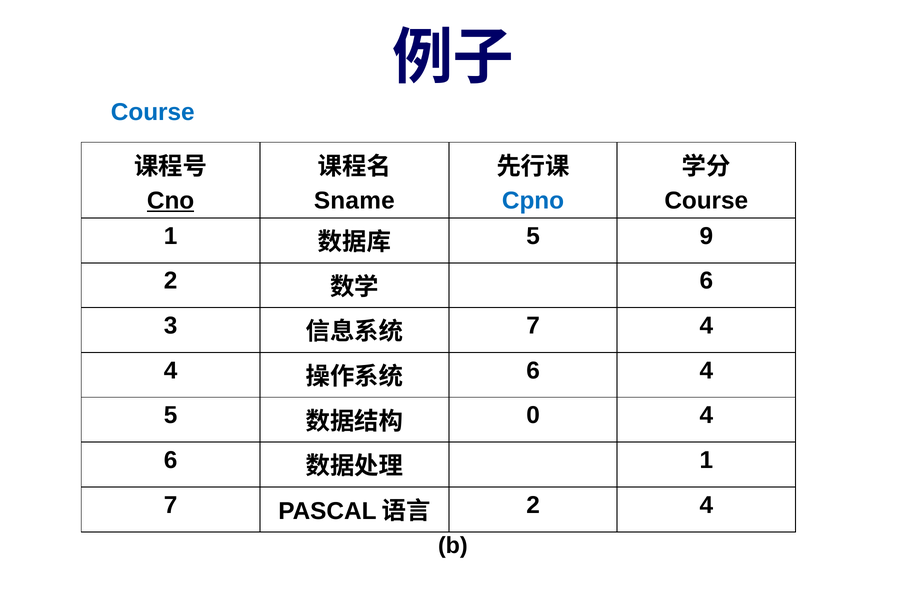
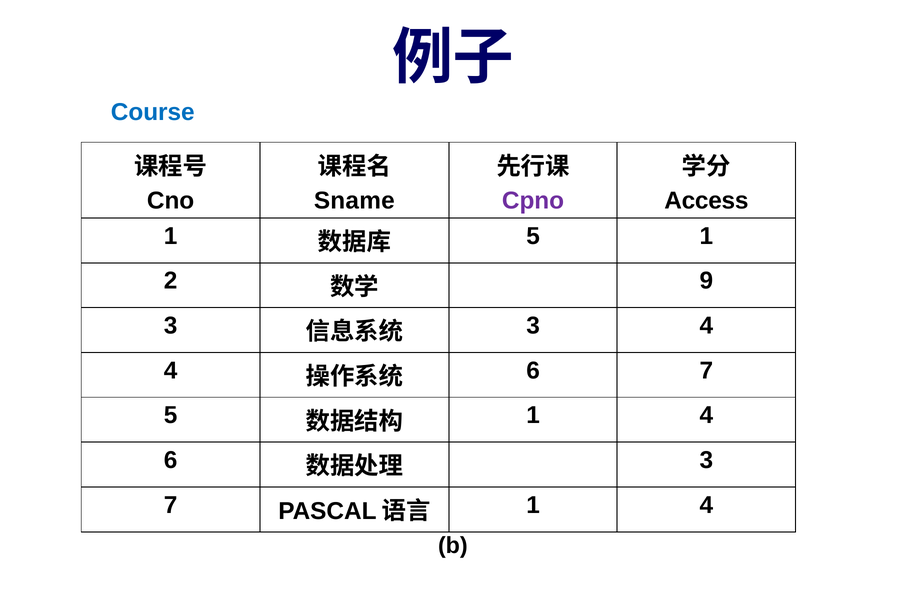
Cno underline: present -> none
Cpno colour: blue -> purple
Course at (706, 200): Course -> Access
5 9: 9 -> 1
6 at (706, 281): 6 -> 9
7 at (533, 325): 7 -> 3
6 4: 4 -> 7
0 at (533, 415): 0 -> 1
1 at (706, 460): 1 -> 3
2 at (533, 505): 2 -> 1
